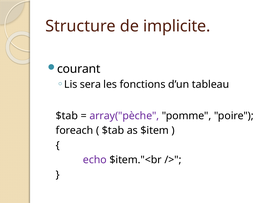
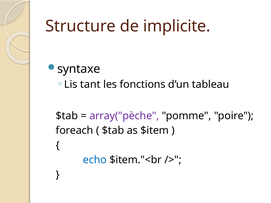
courant: courant -> syntaxe
sera: sera -> tant
echo colour: purple -> blue
